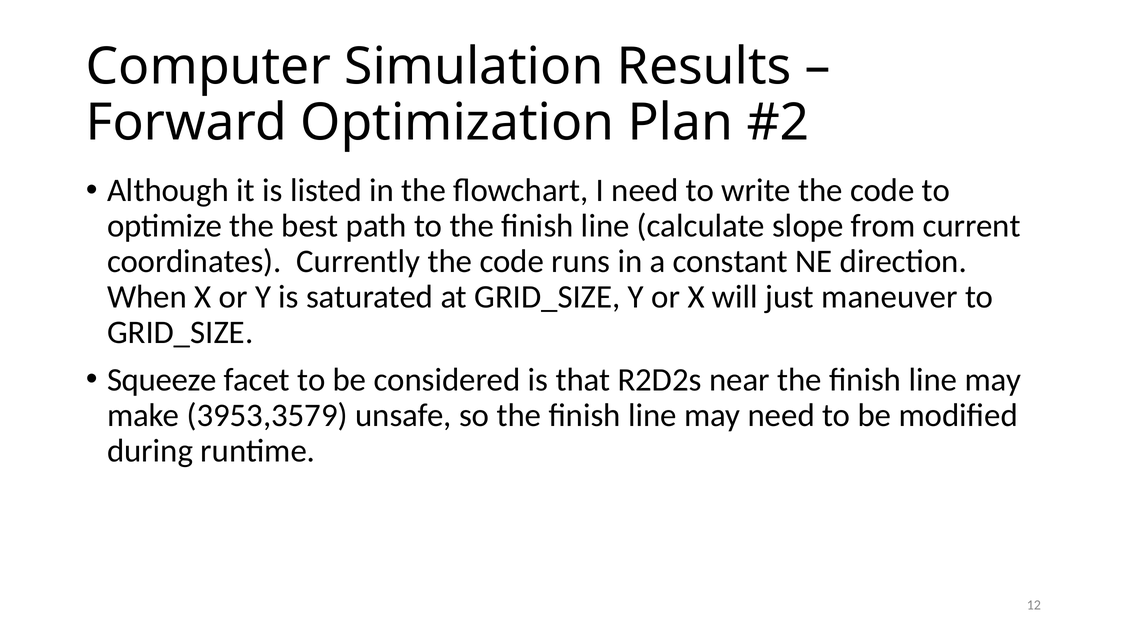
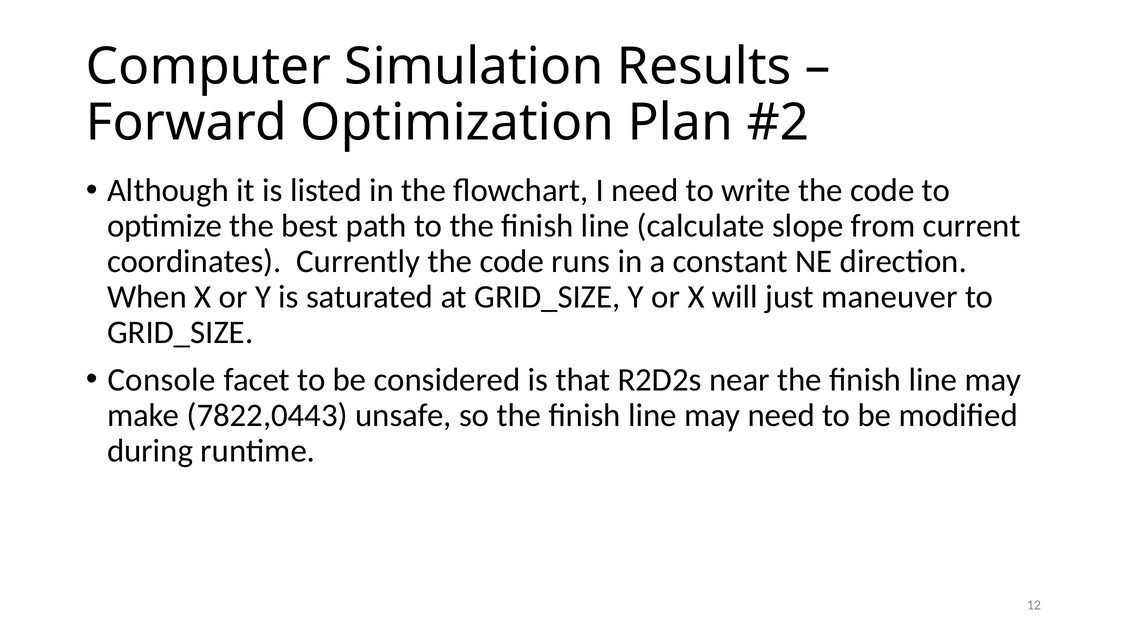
Squeeze: Squeeze -> Console
3953,3579: 3953,3579 -> 7822,0443
